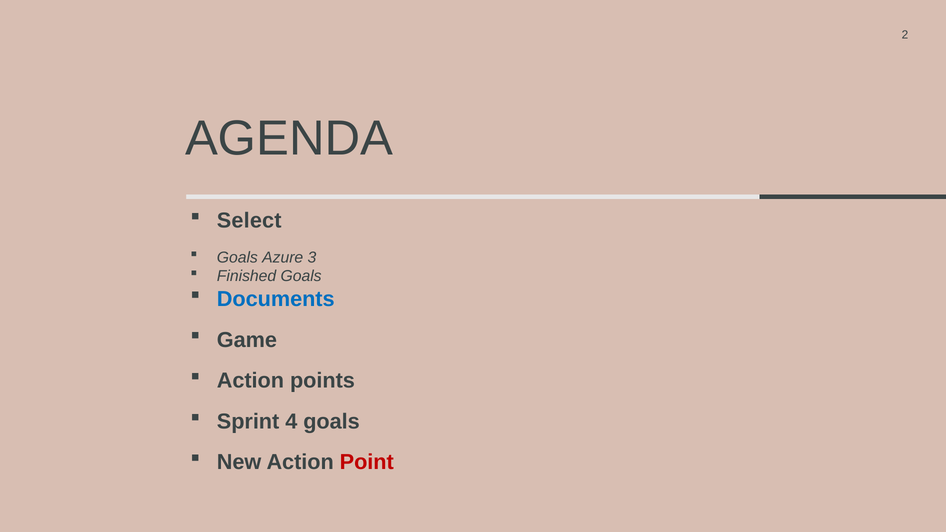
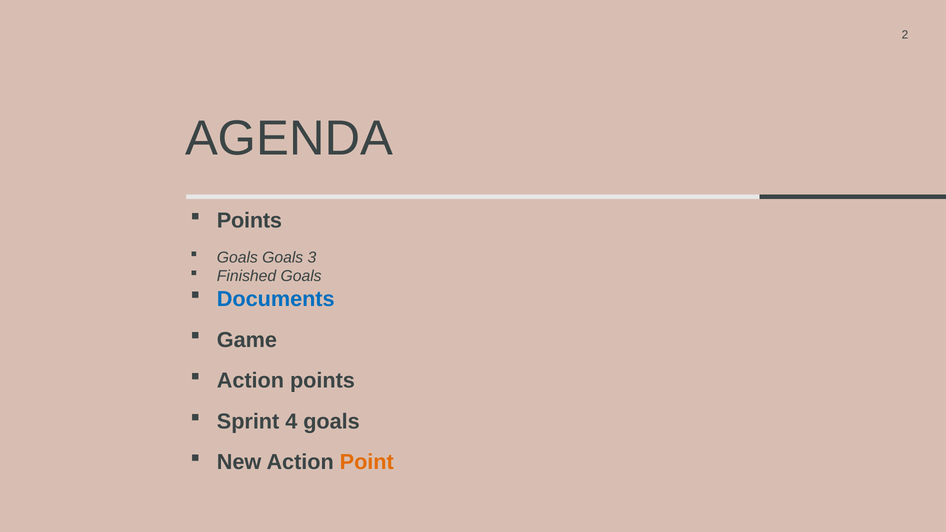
Select at (249, 221): Select -> Points
Goals Azure: Azure -> Goals
Point colour: red -> orange
